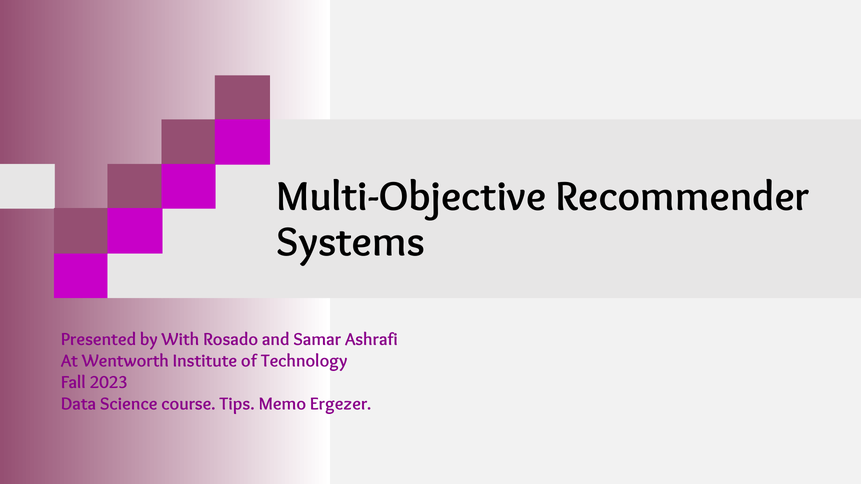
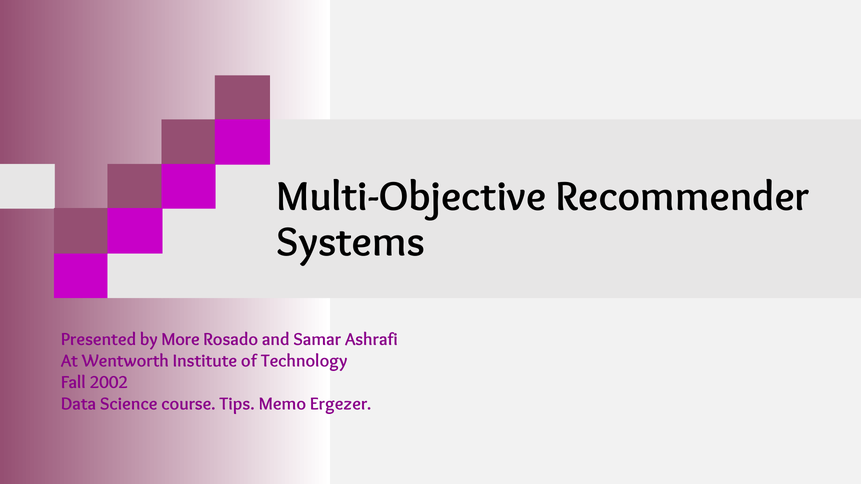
With: With -> More
2023: 2023 -> 2002
